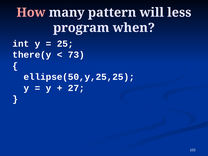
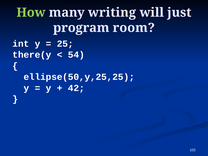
How colour: pink -> light green
pattern: pattern -> writing
less: less -> just
when: when -> room
73: 73 -> 54
27: 27 -> 42
